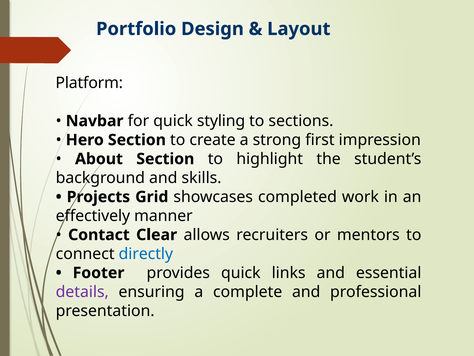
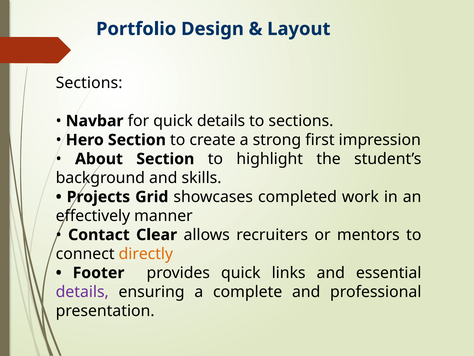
Platform at (89, 83): Platform -> Sections
quick styling: styling -> details
directly colour: blue -> orange
